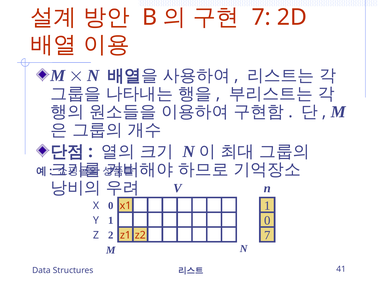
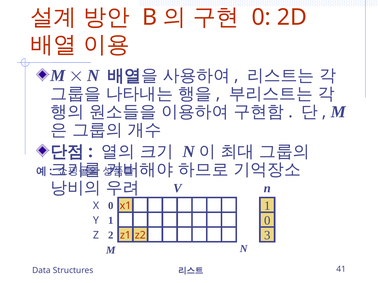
7 at (261, 17): 7 -> 0
z2 7: 7 -> 3
